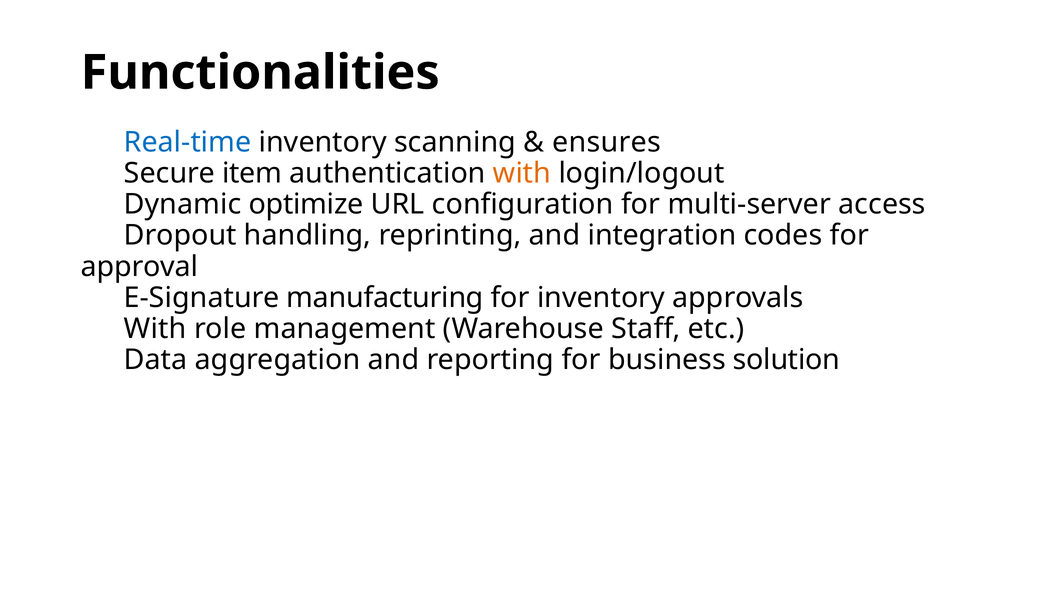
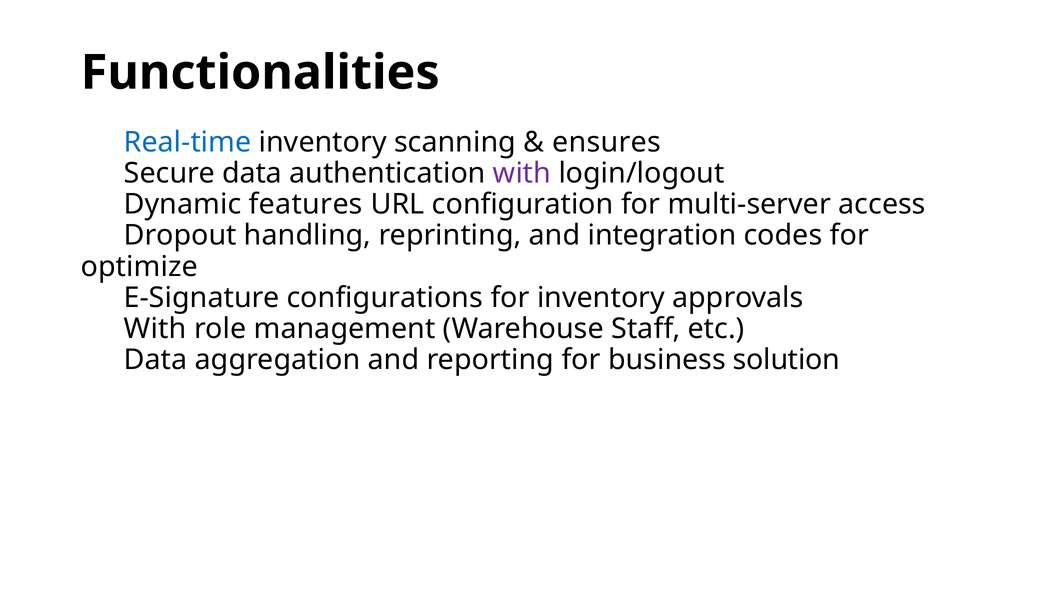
Secure item: item -> data
with at (522, 173) colour: orange -> purple
optimize: optimize -> features
approval: approval -> optimize
manufacturing: manufacturing -> configurations
